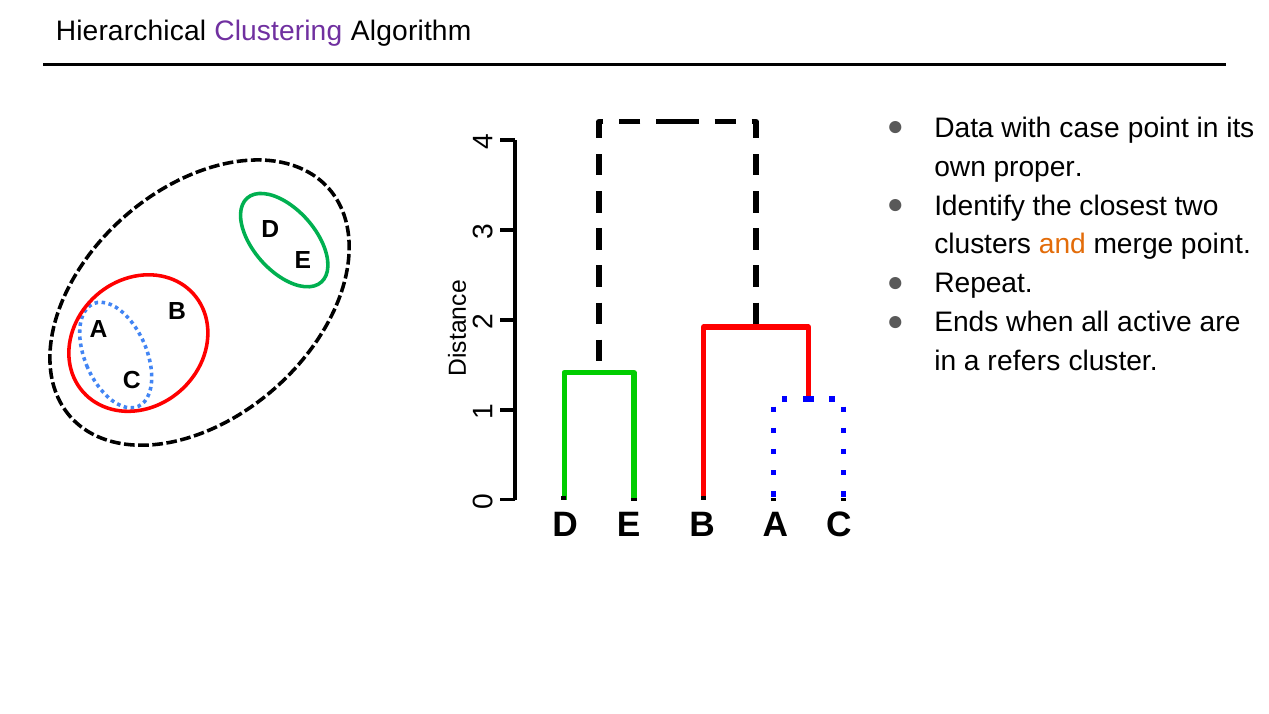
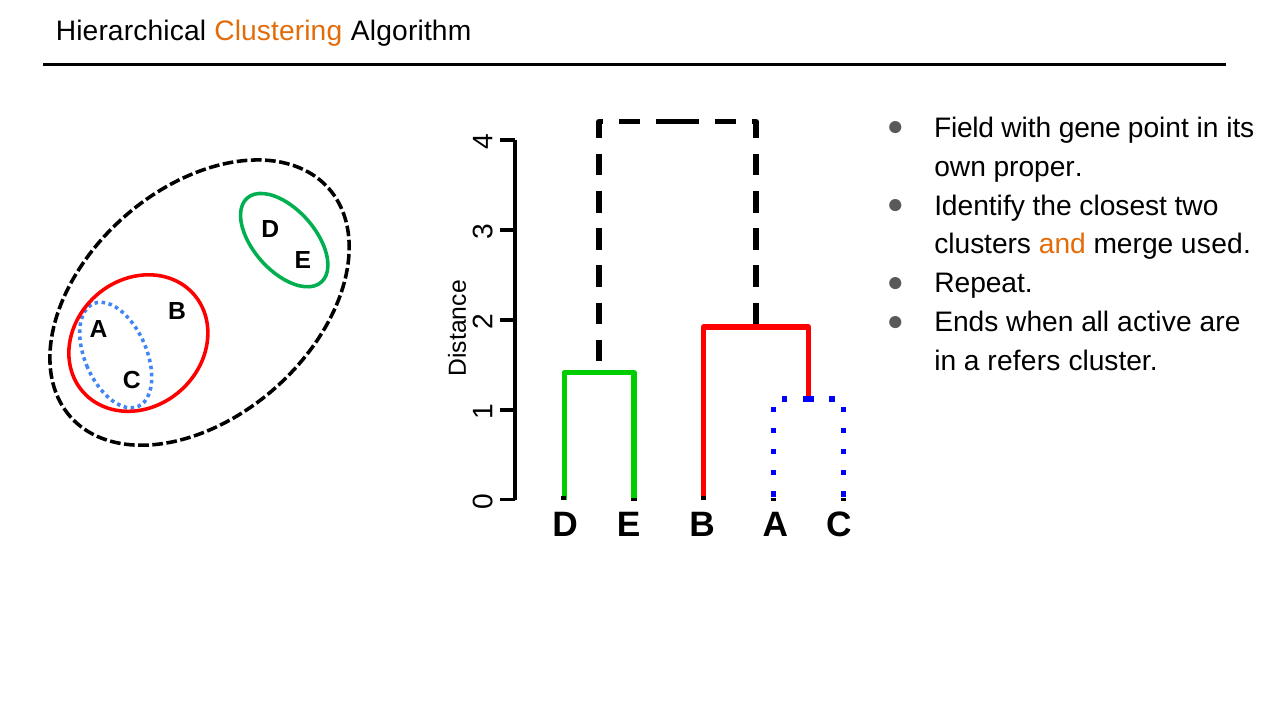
Clustering colour: purple -> orange
Data: Data -> Field
case: case -> gene
merge point: point -> used
